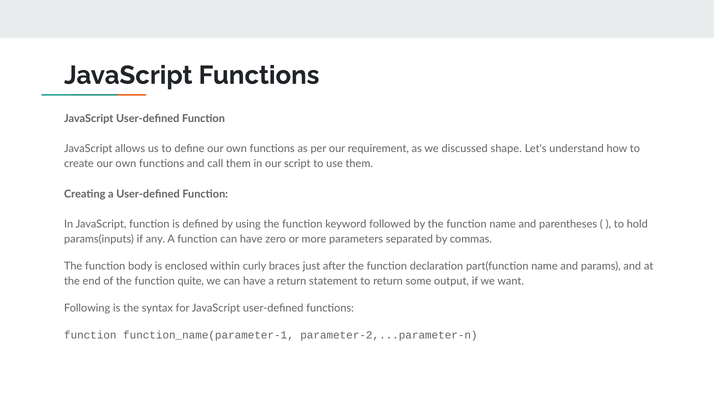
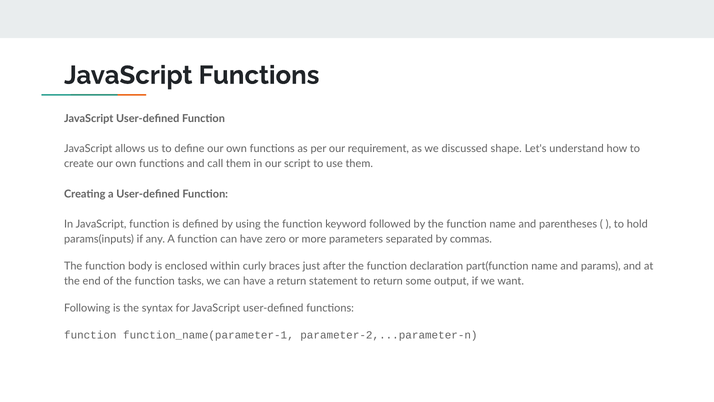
quite: quite -> tasks
